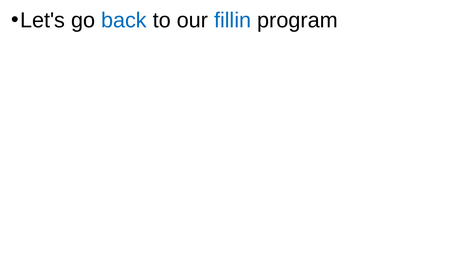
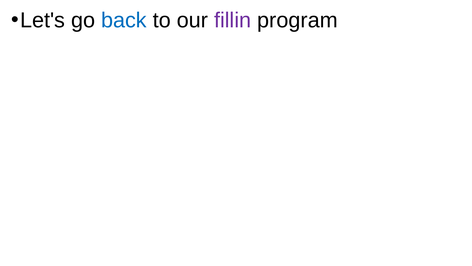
fillin colour: blue -> purple
